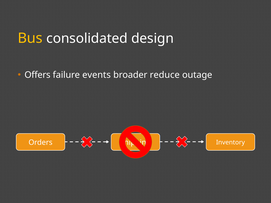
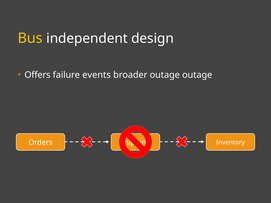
consolidated: consolidated -> independent
broader reduce: reduce -> outage
